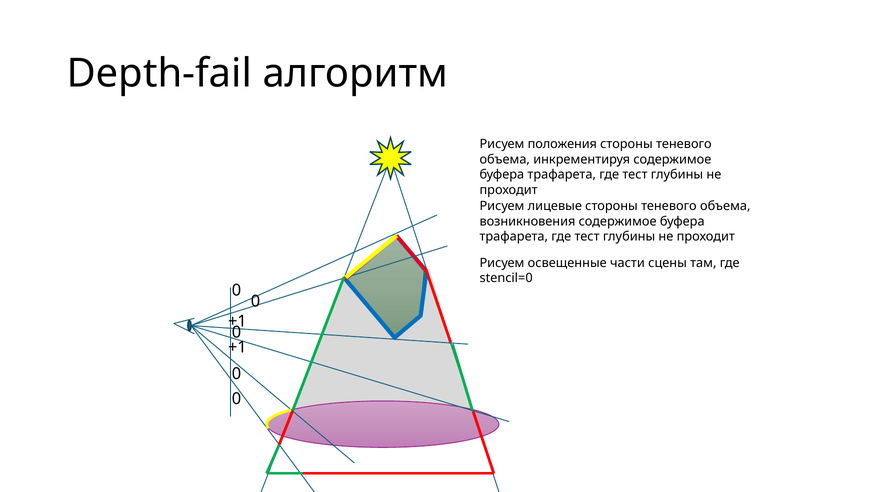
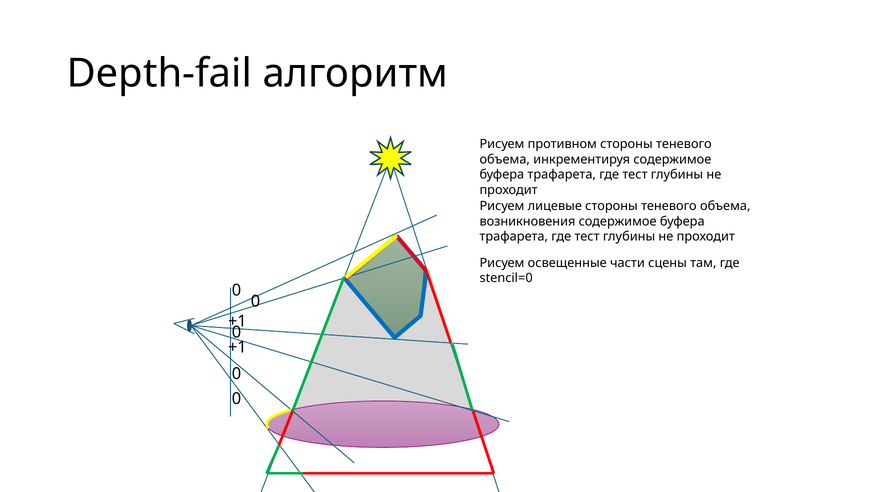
положения: положения -> противном
